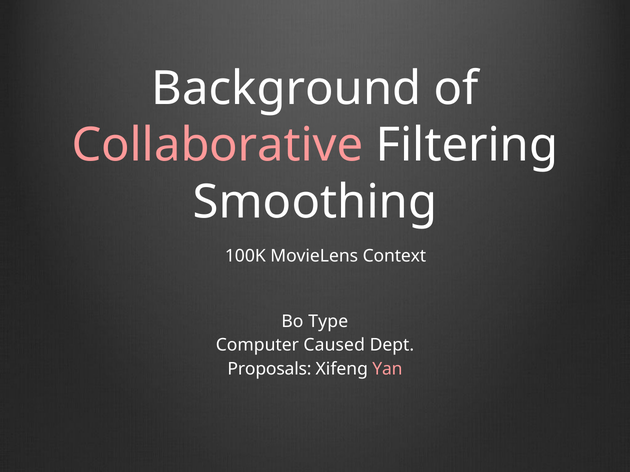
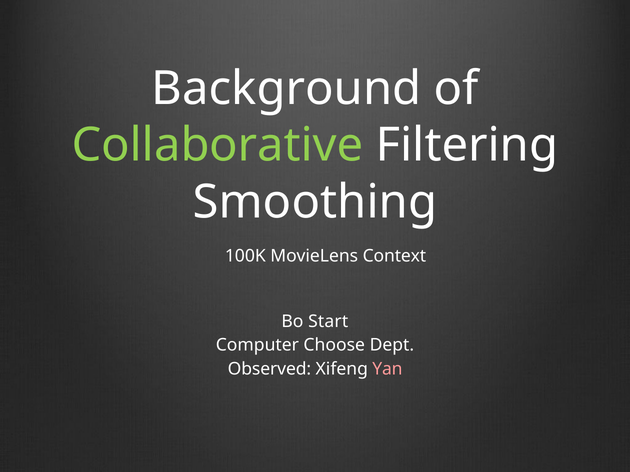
Collaborative colour: pink -> light green
Type: Type -> Start
Caused: Caused -> Choose
Proposals: Proposals -> Observed
